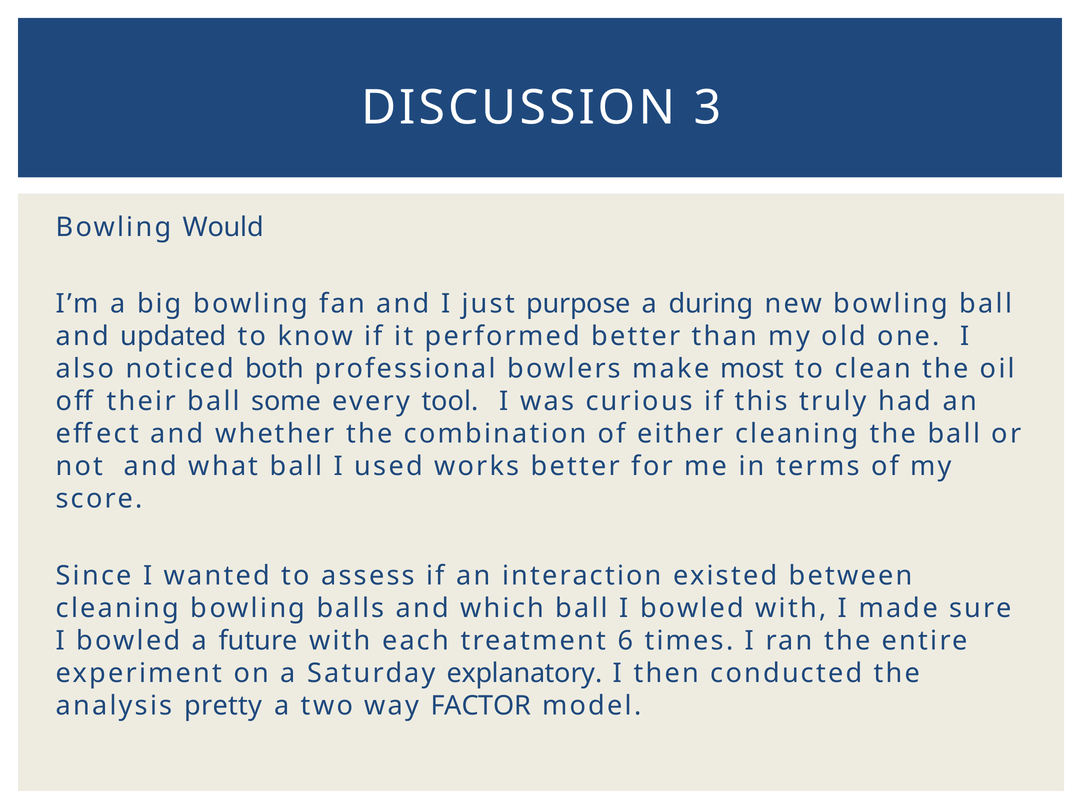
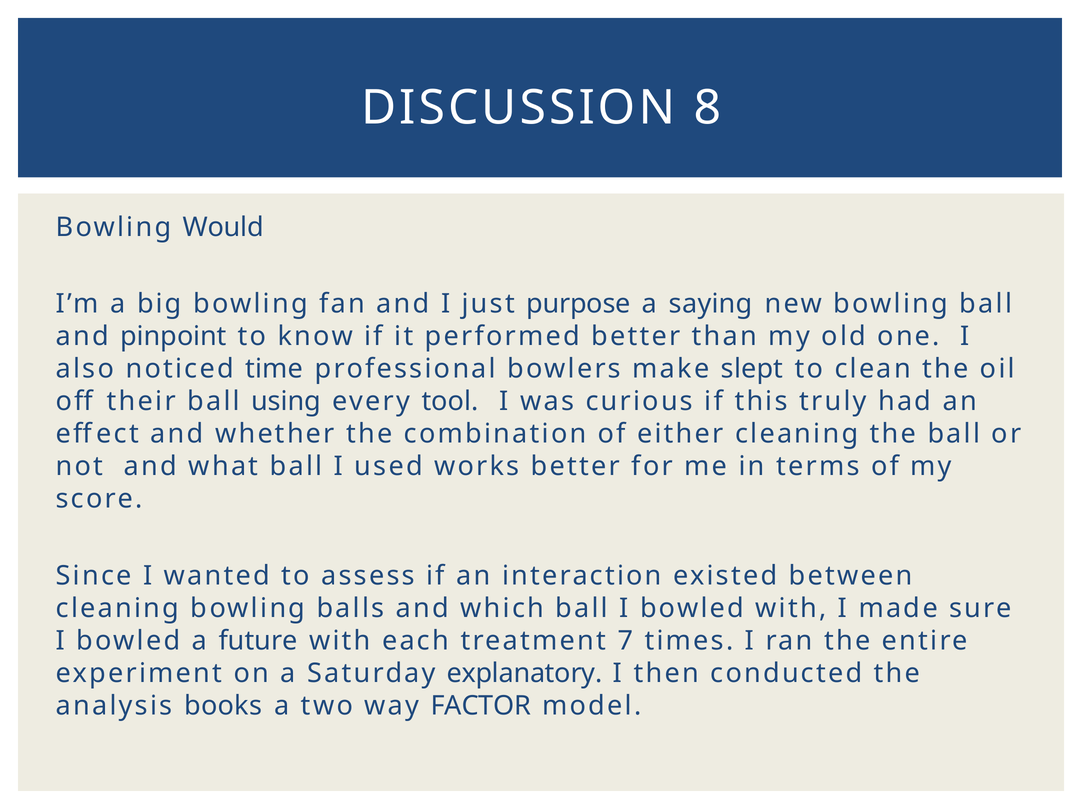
3: 3 -> 8
during: during -> saying
updated: updated -> pinpoint
both: both -> time
most: most -> slept
some: some -> using
6: 6 -> 7
pretty: pretty -> books
